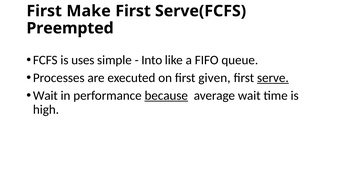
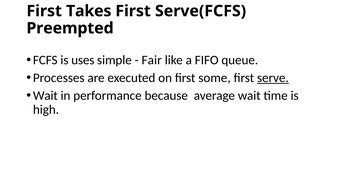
Make: Make -> Takes
Into: Into -> Fair
given: given -> some
because underline: present -> none
